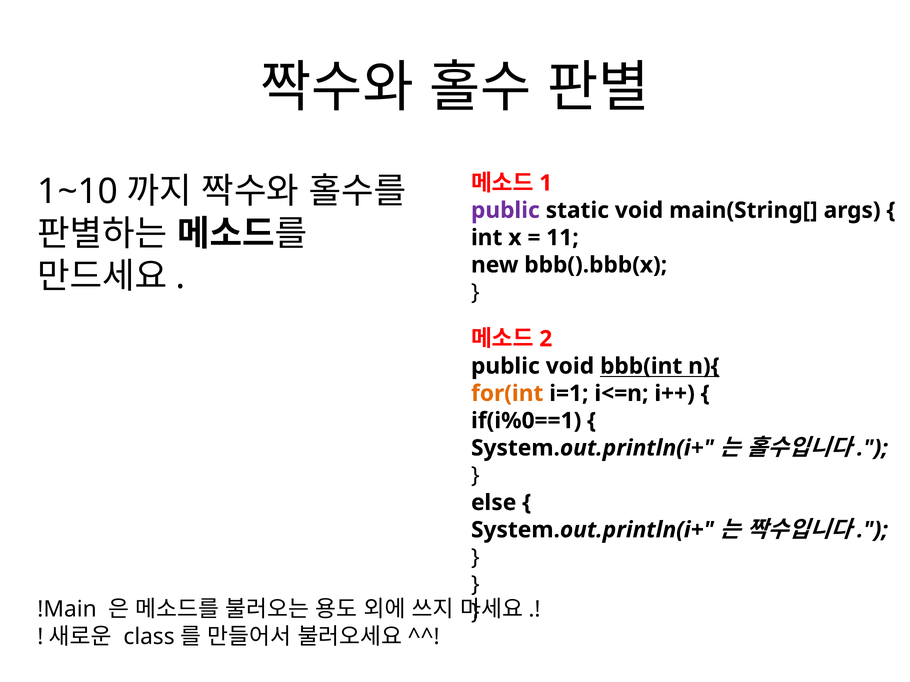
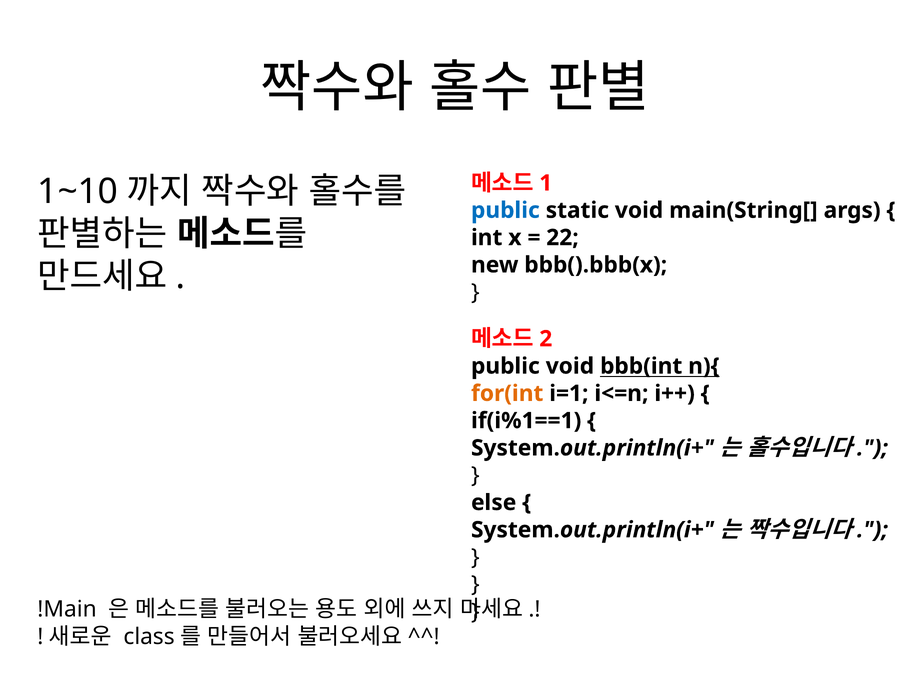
public at (505, 210) colour: purple -> blue
11: 11 -> 22
if(i%0==1: if(i%0==1 -> if(i%1==1
